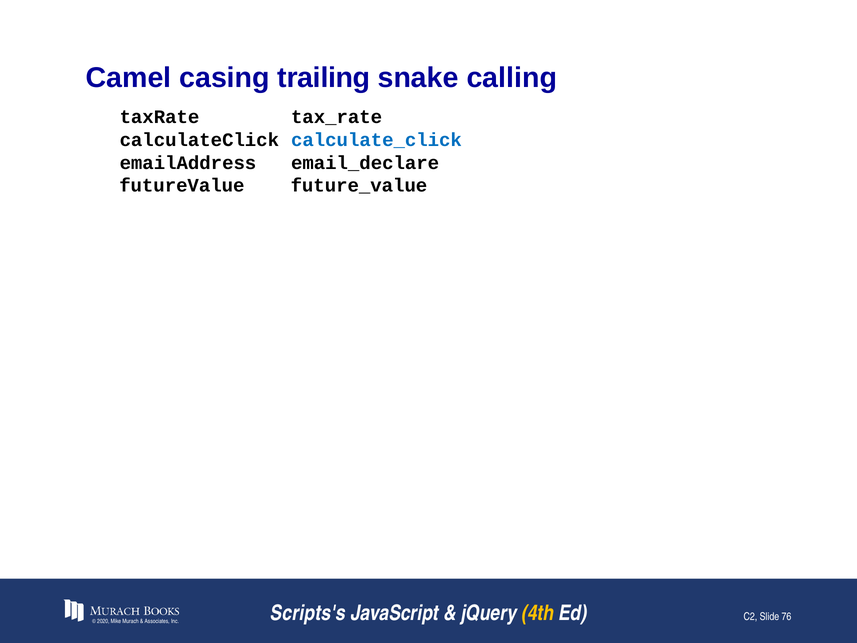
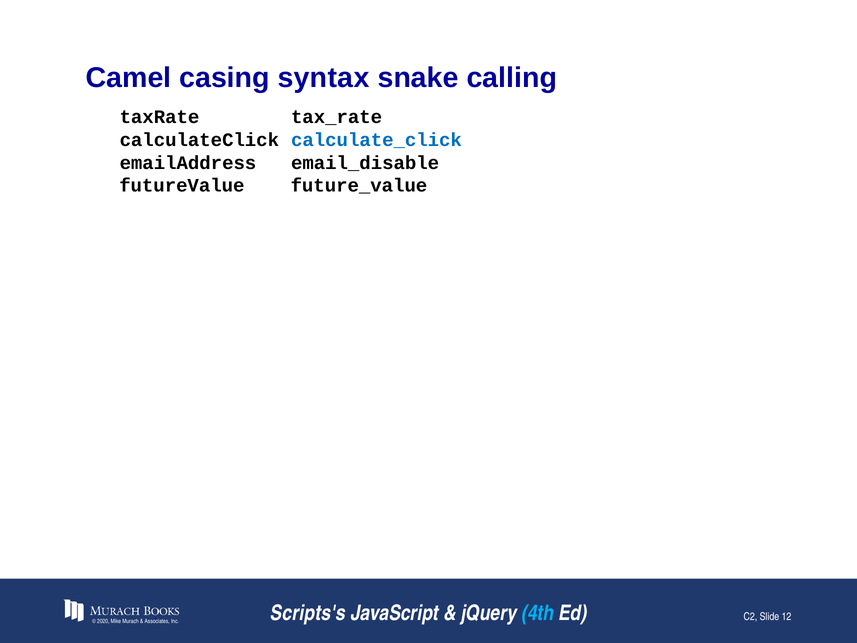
trailing: trailing -> syntax
email_declare: email_declare -> email_disable
4th colour: yellow -> light blue
76: 76 -> 12
